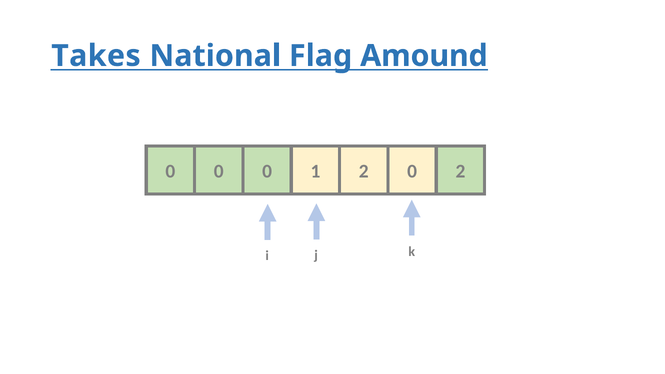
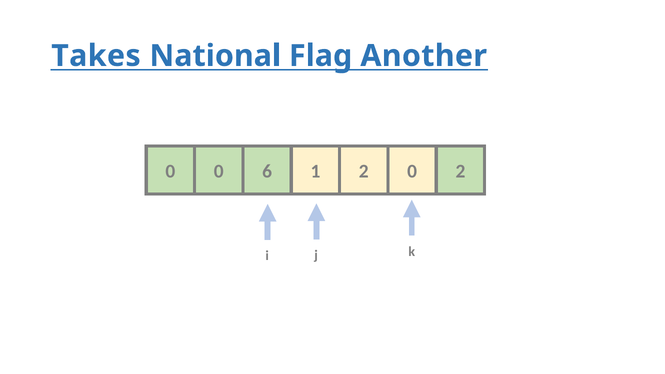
Amound: Amound -> Another
0 0 0: 0 -> 6
